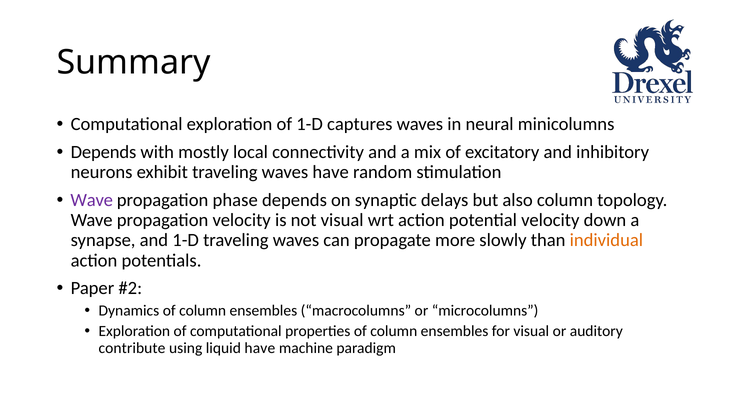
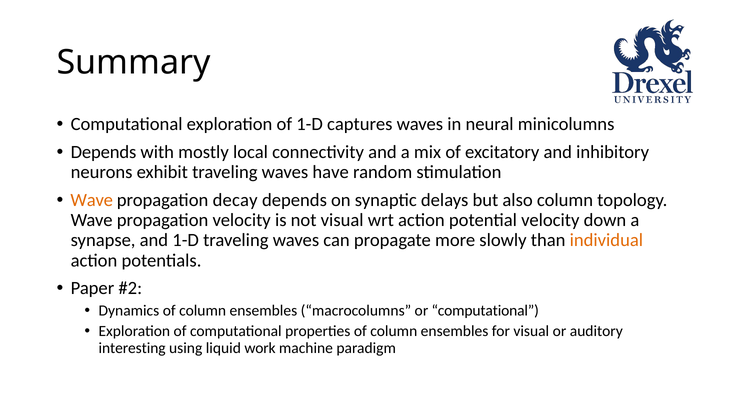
Wave at (92, 200) colour: purple -> orange
phase: phase -> decay
or microcolumns: microcolumns -> computational
contribute: contribute -> interesting
liquid have: have -> work
